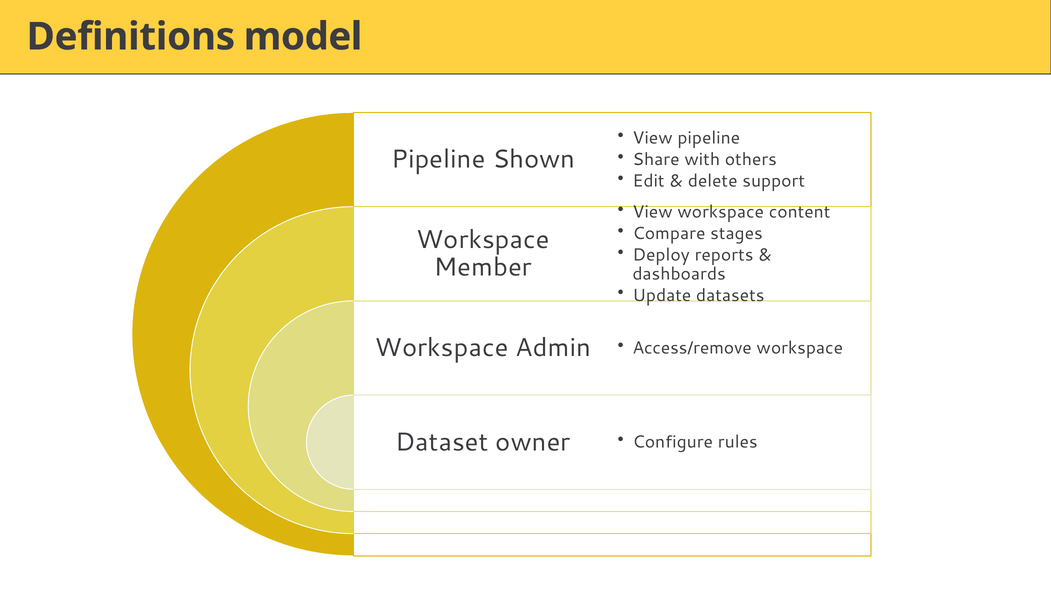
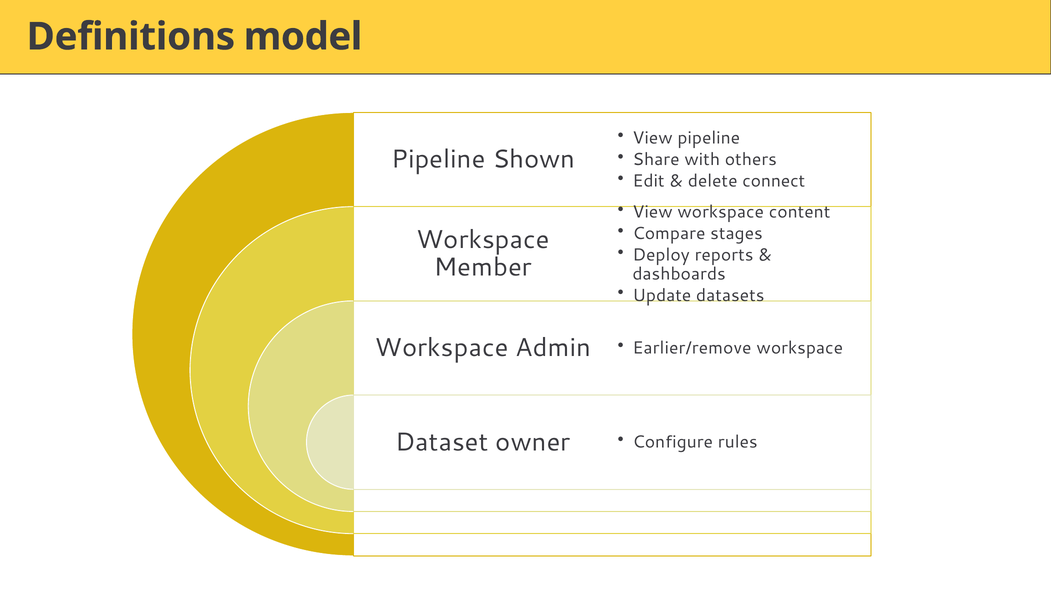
support: support -> connect
Access/remove: Access/remove -> Earlier/remove
